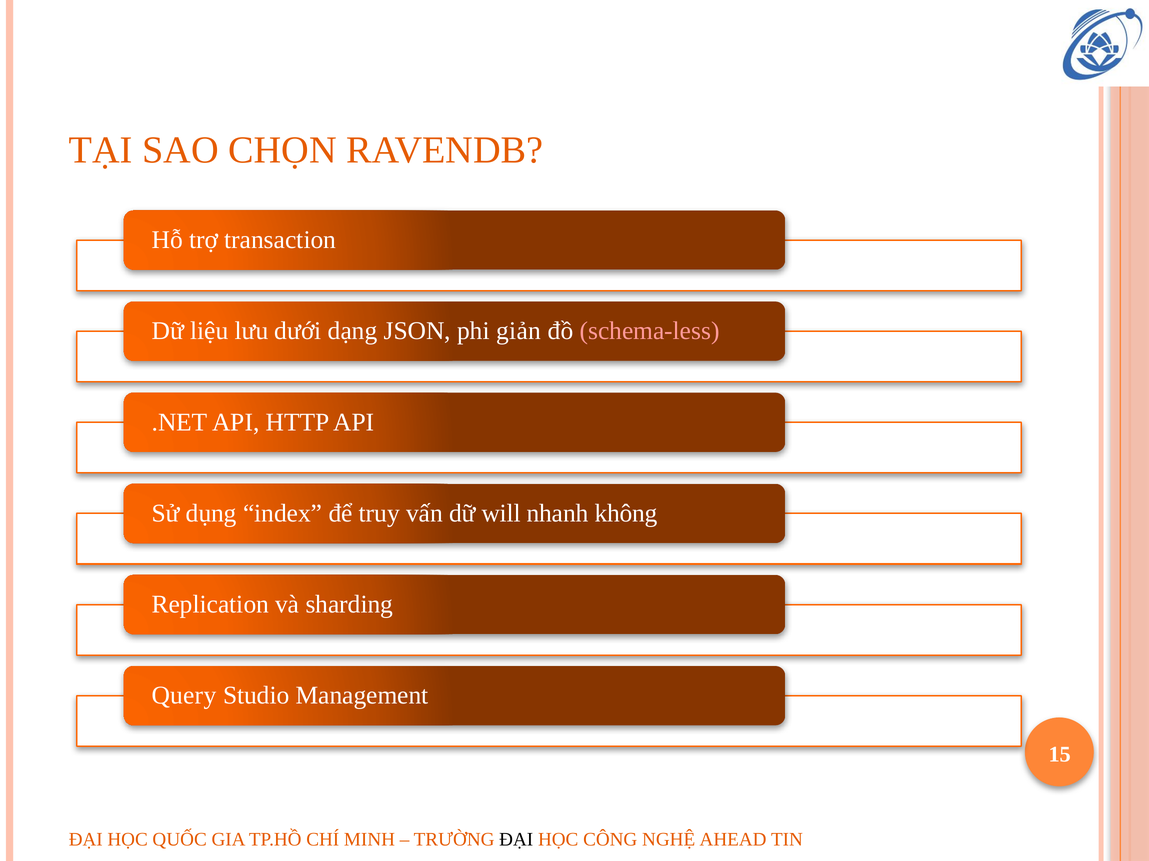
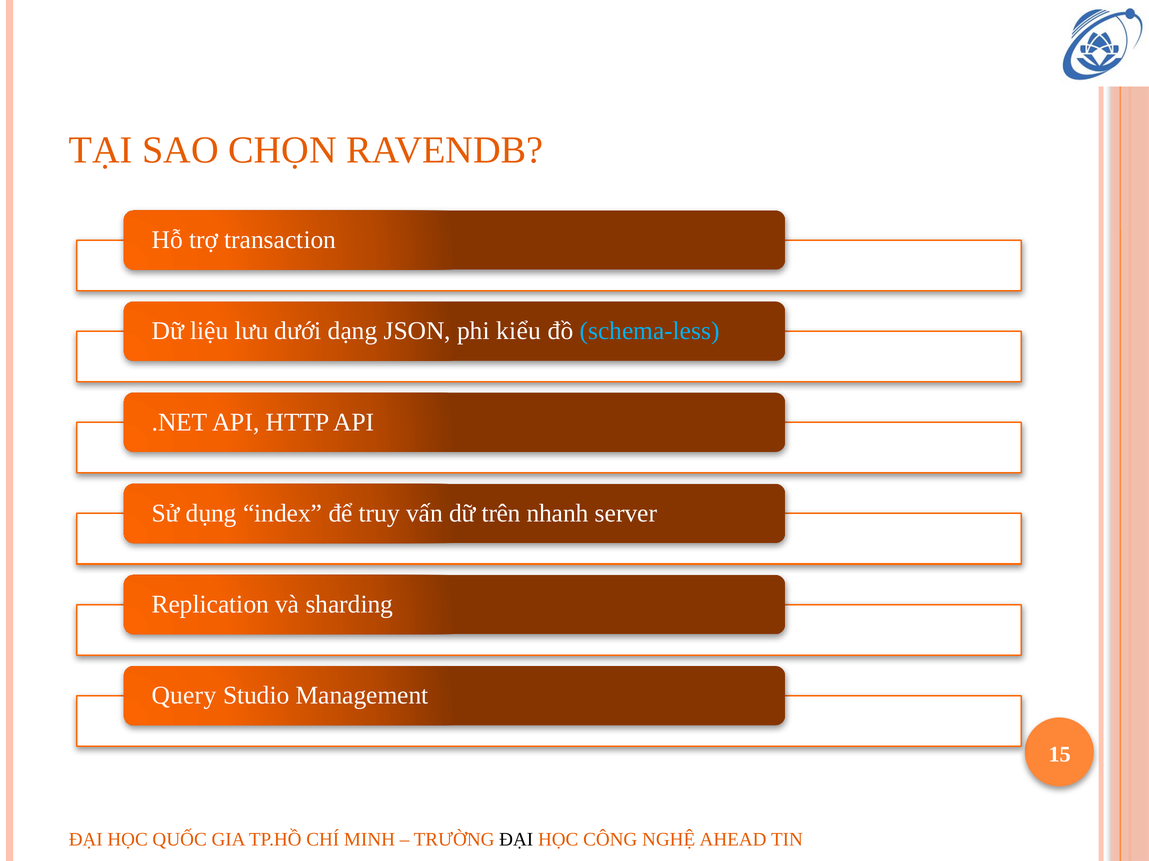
giản: giản -> kiểu
schema-less colour: pink -> light blue
will: will -> trên
không: không -> server
